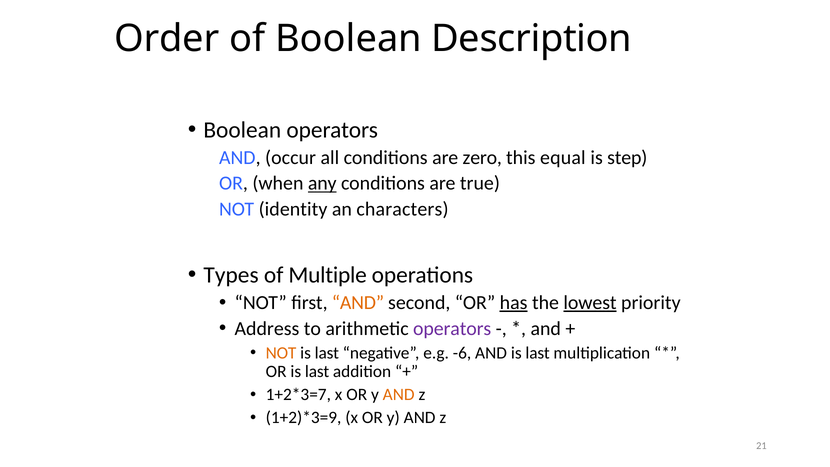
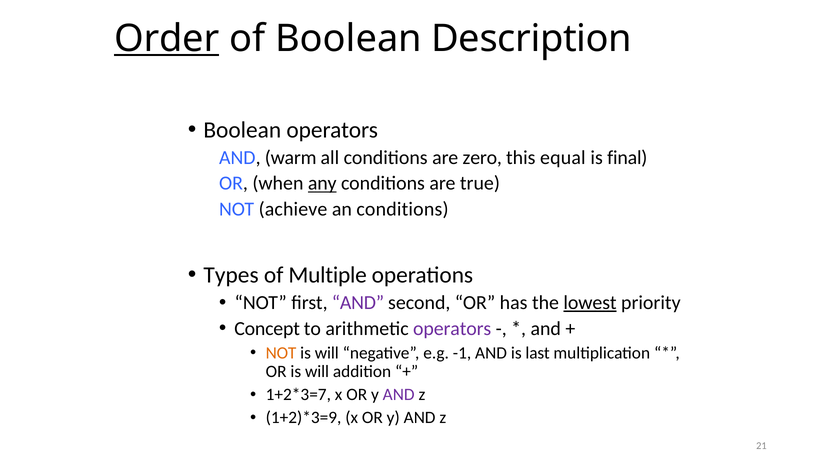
Order underline: none -> present
occur: occur -> warm
step: step -> final
identity: identity -> achieve
an characters: characters -> conditions
AND at (358, 303) colour: orange -> purple
has underline: present -> none
Address: Address -> Concept
last at (327, 353): last -> will
-6: -6 -> -1
OR is last: last -> will
AND at (399, 395) colour: orange -> purple
